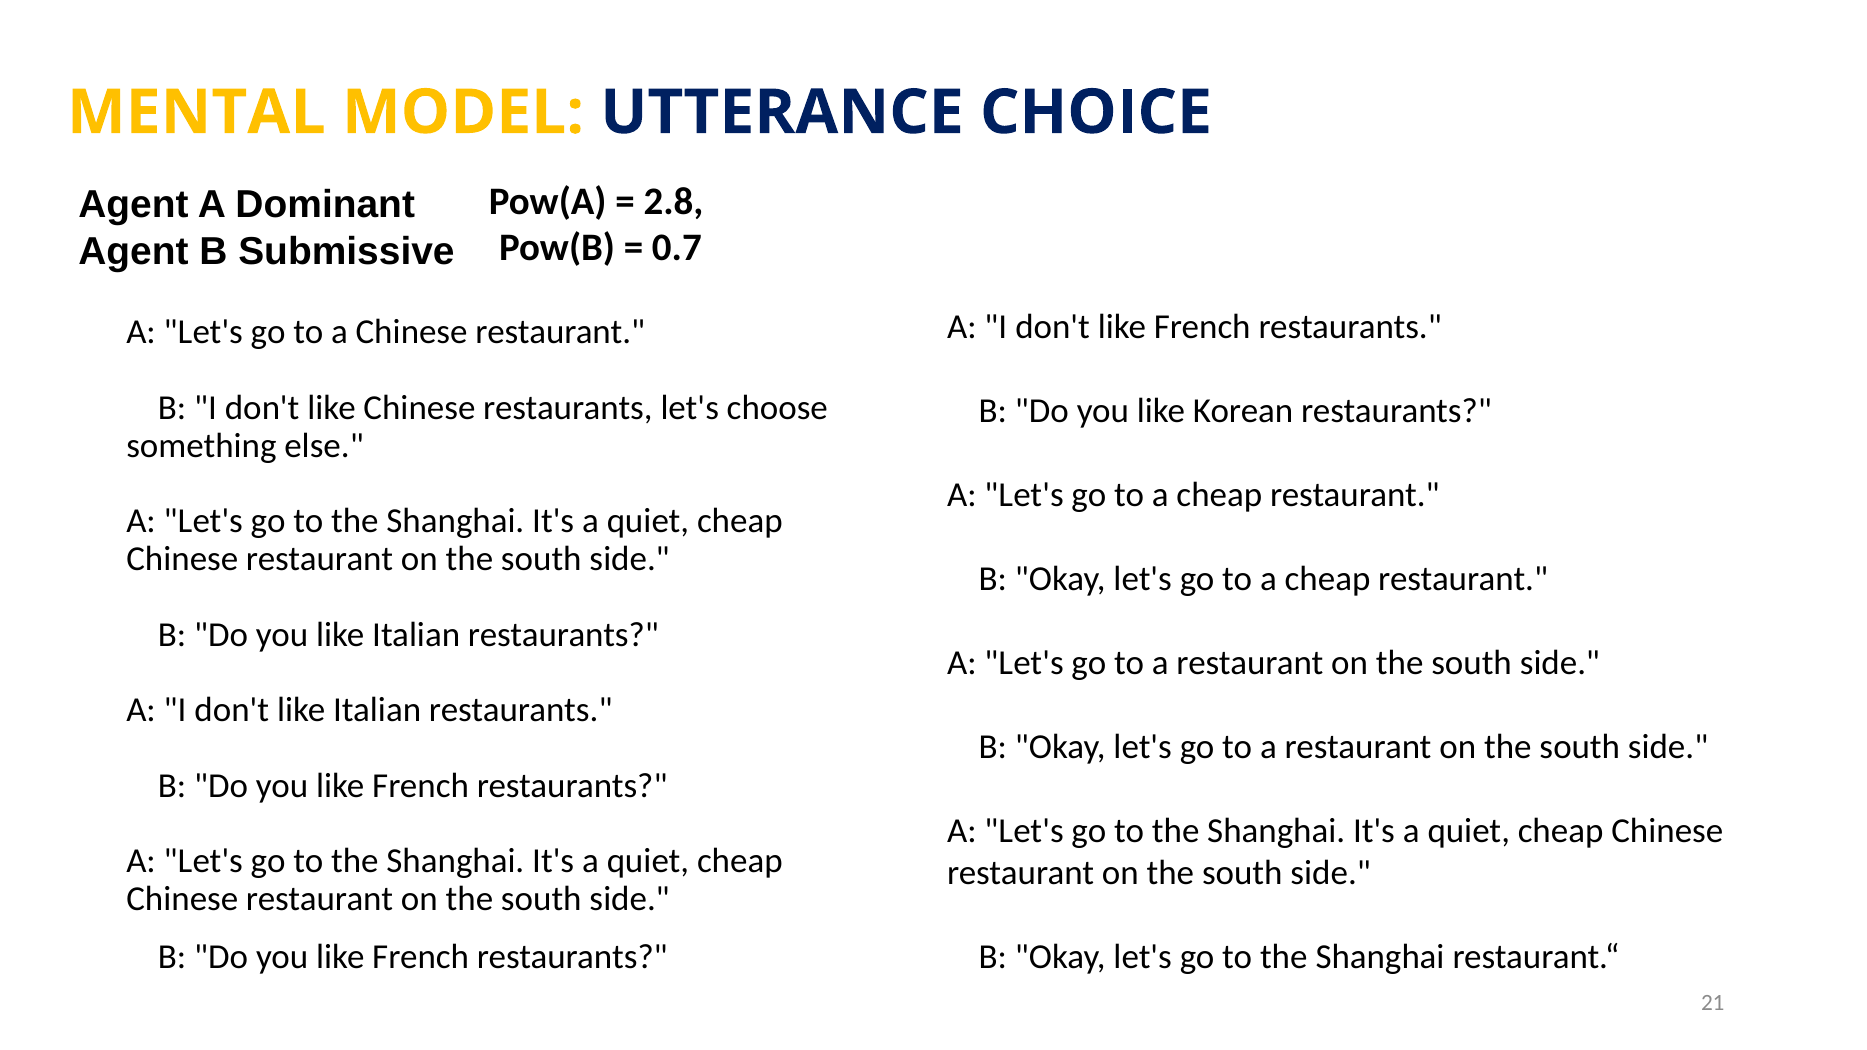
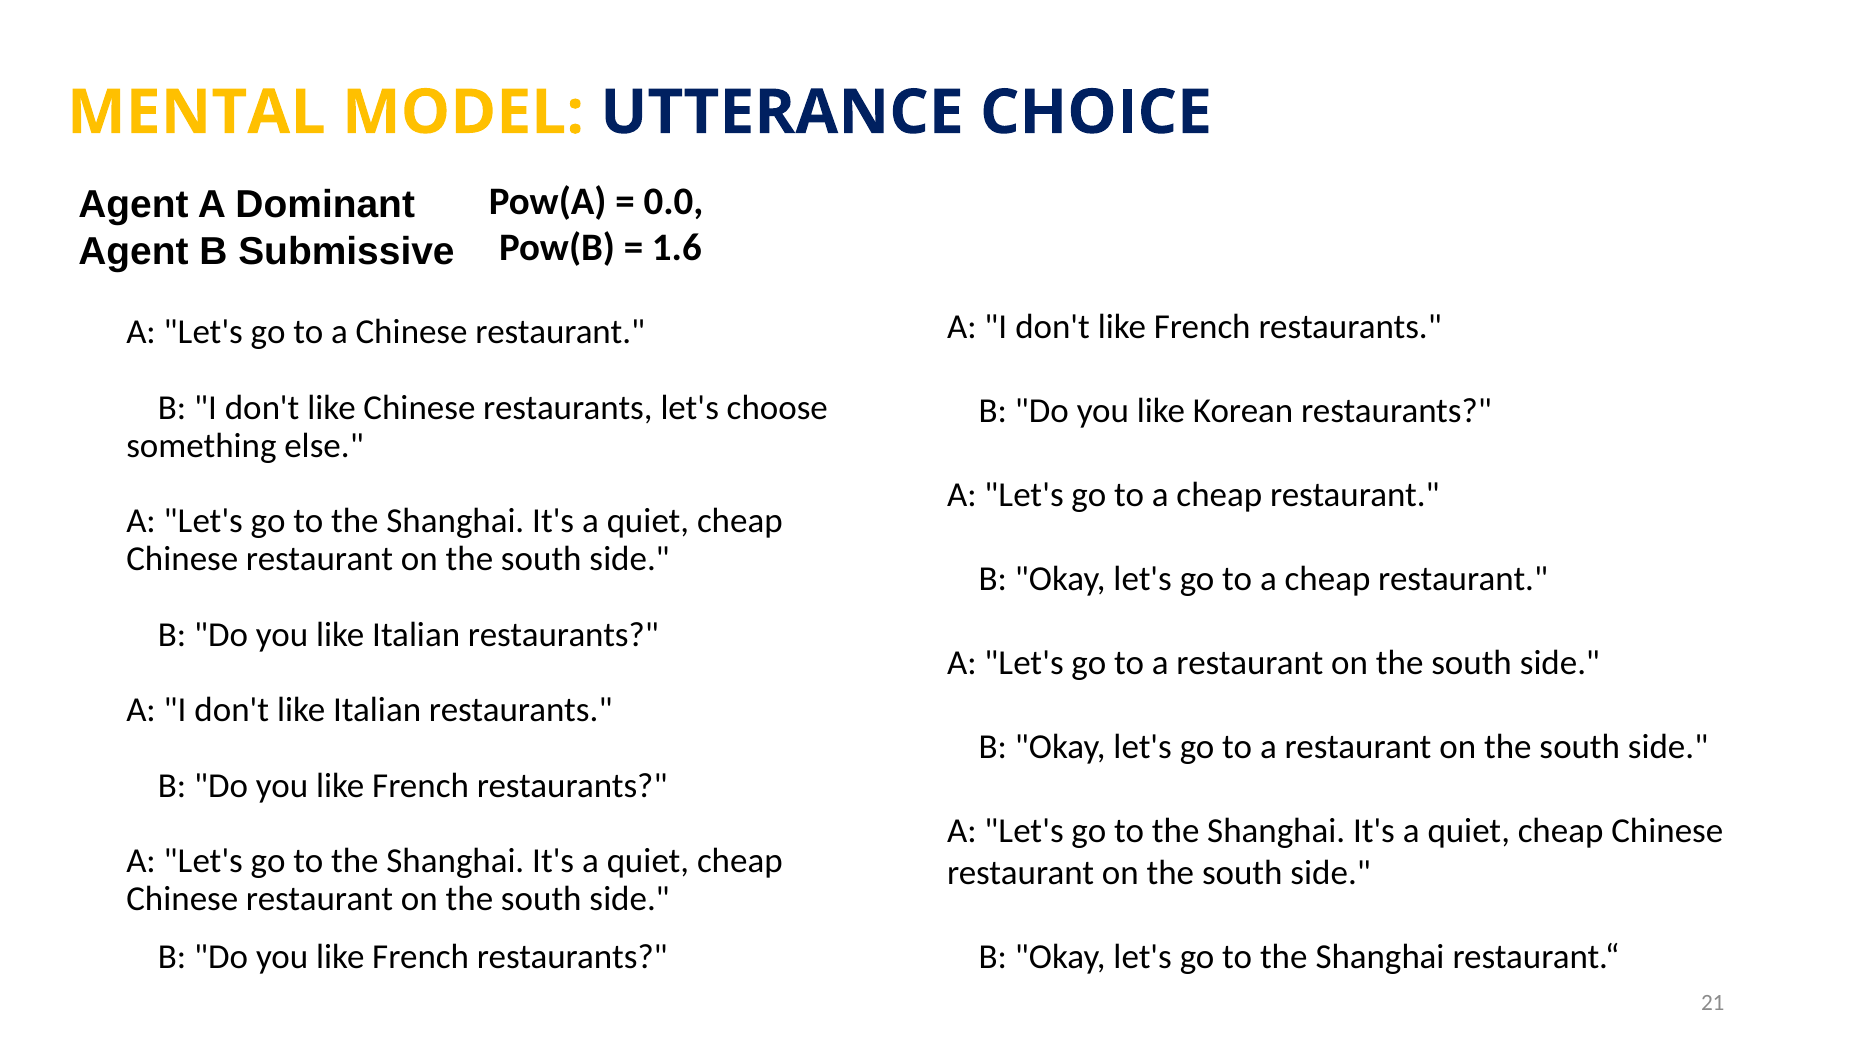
2.8: 2.8 -> 0.0
0.7: 0.7 -> 1.6
